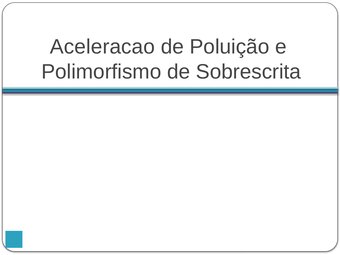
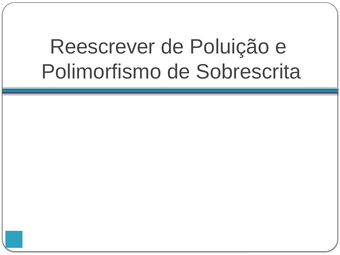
Aceleracao: Aceleracao -> Reescrever
